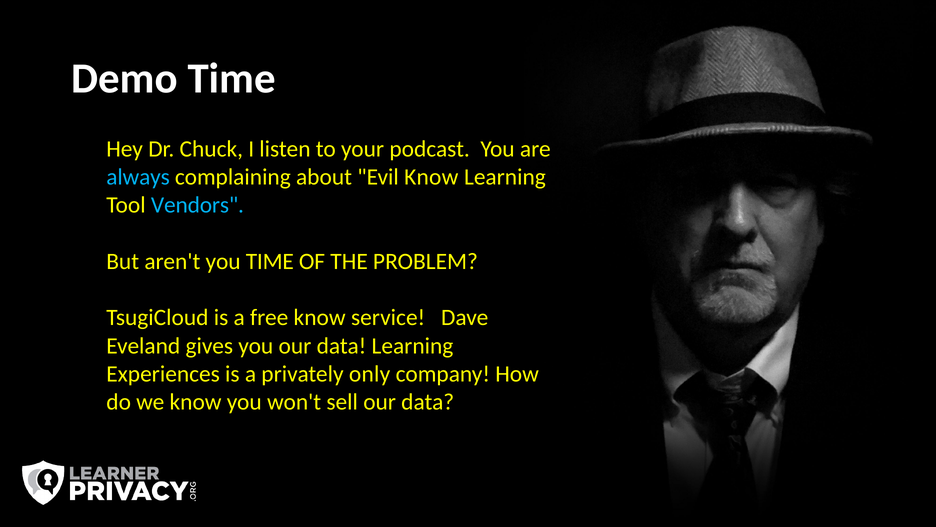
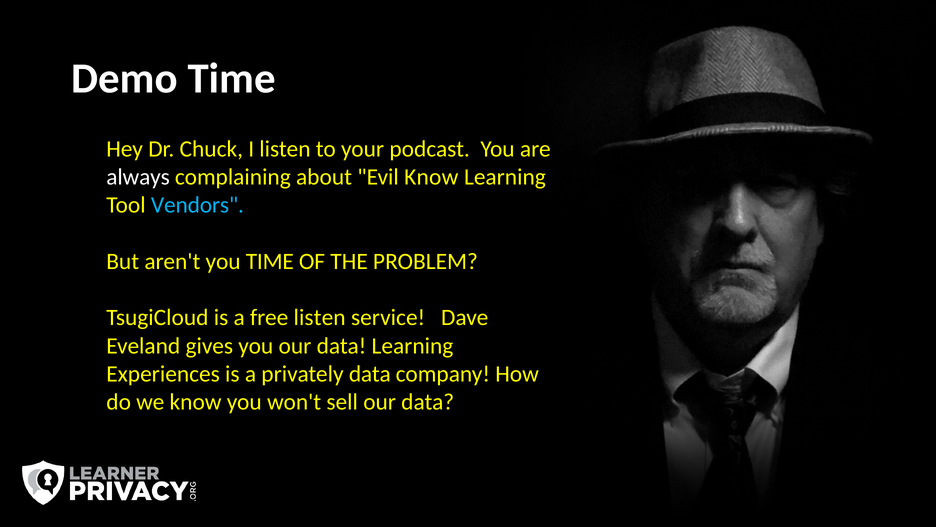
always colour: light blue -> white
free know: know -> listen
privately only: only -> data
